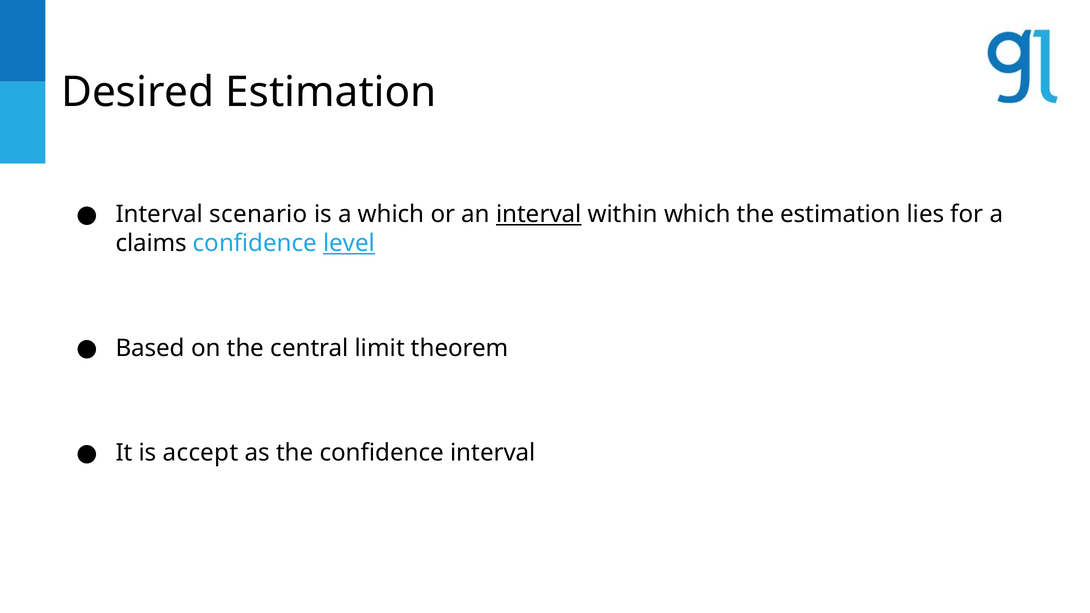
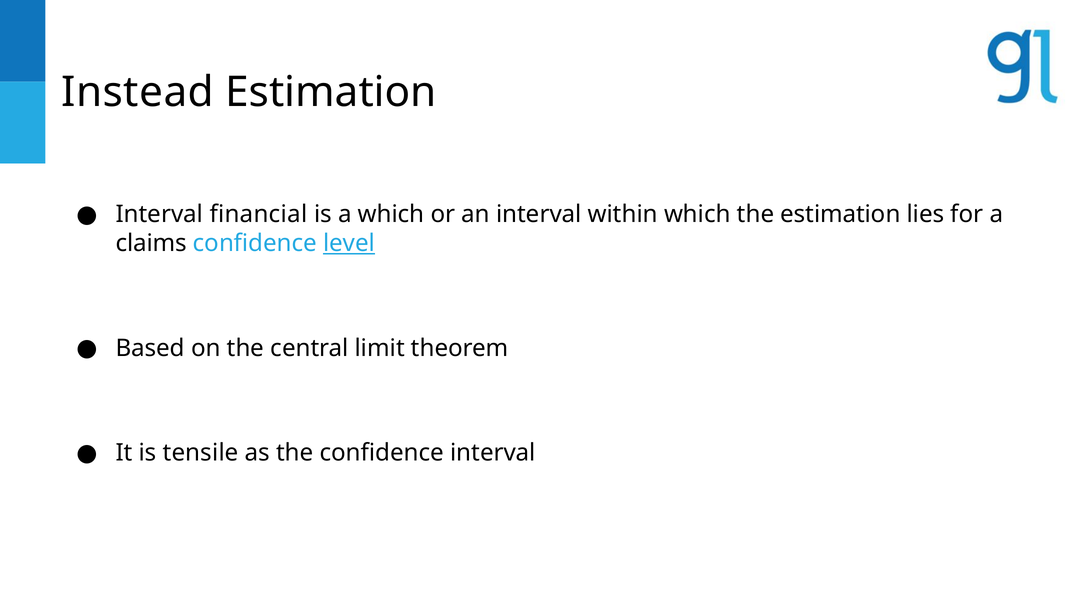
Desired: Desired -> Instead
scenario: scenario -> financial
interval at (539, 214) underline: present -> none
accept: accept -> tensile
